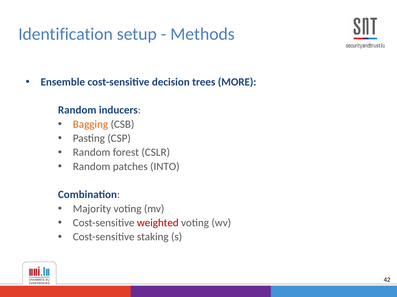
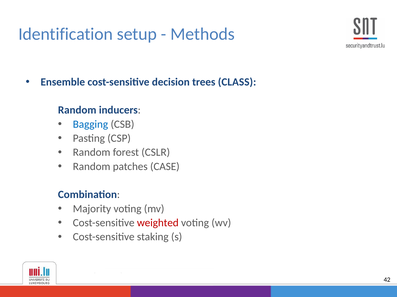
MORE: MORE -> CLASS
Bagging colour: orange -> blue
INTO: INTO -> CASE
